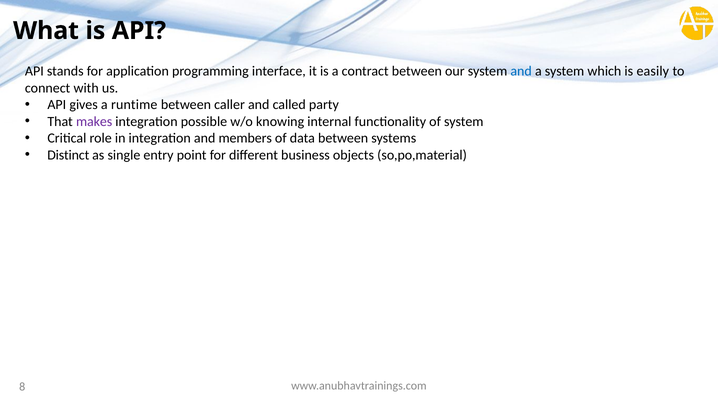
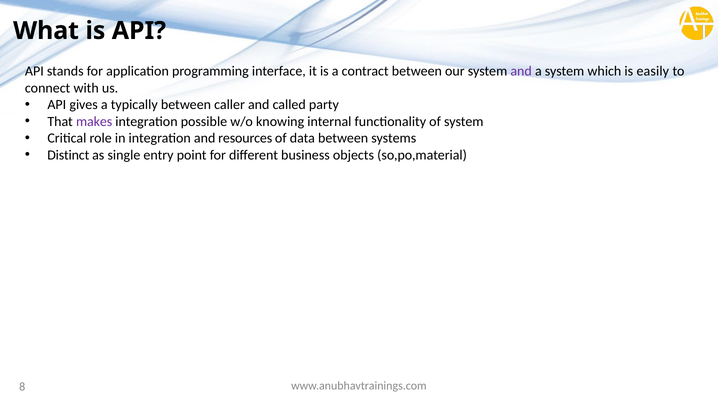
and at (521, 71) colour: blue -> purple
runtime: runtime -> typically
members: members -> resources
